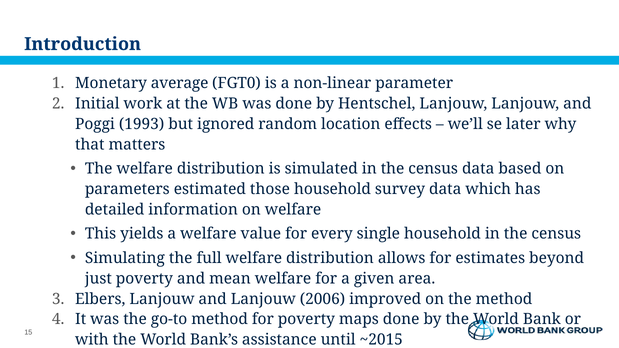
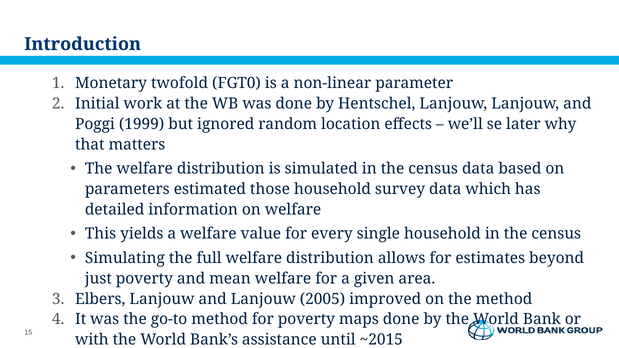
average: average -> twofold
1993: 1993 -> 1999
2006: 2006 -> 2005
